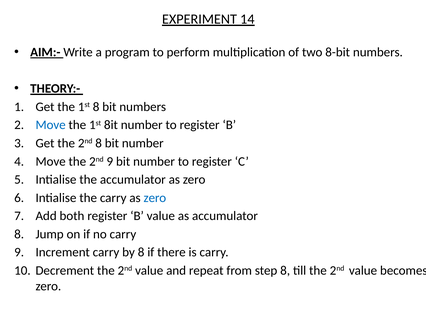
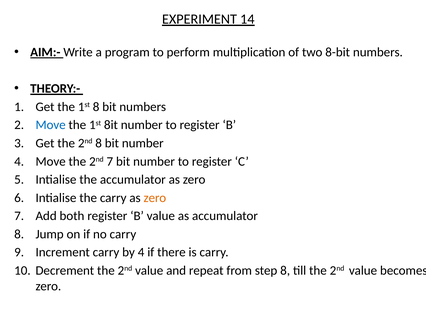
2nd 9: 9 -> 7
zero at (155, 198) colour: blue -> orange
by 8: 8 -> 4
